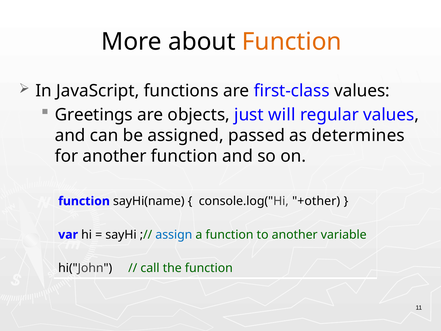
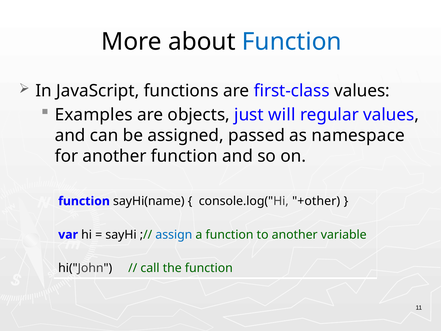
Function at (292, 42) colour: orange -> blue
Greetings: Greetings -> Examples
determines: determines -> namespace
